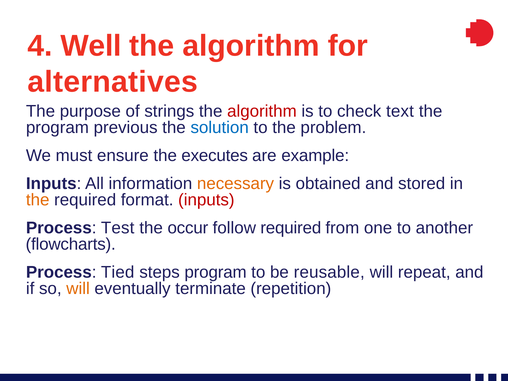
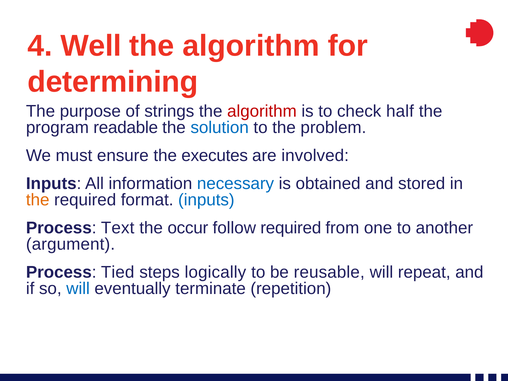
alternatives: alternatives -> determining
text: text -> half
previous: previous -> readable
example: example -> involved
necessary colour: orange -> blue
inputs at (206, 200) colour: red -> blue
Test: Test -> Text
flowcharts: flowcharts -> argument
steps program: program -> logically
will at (78, 289) colour: orange -> blue
